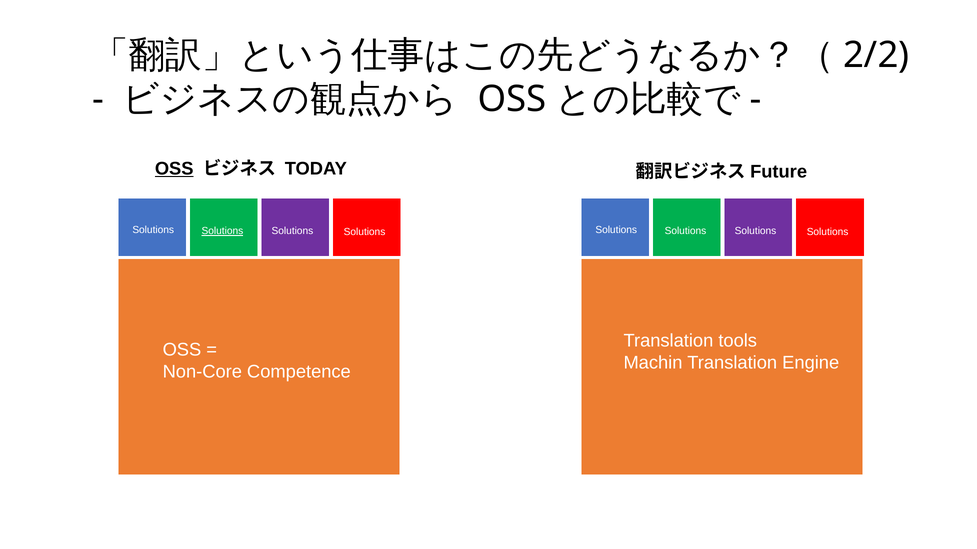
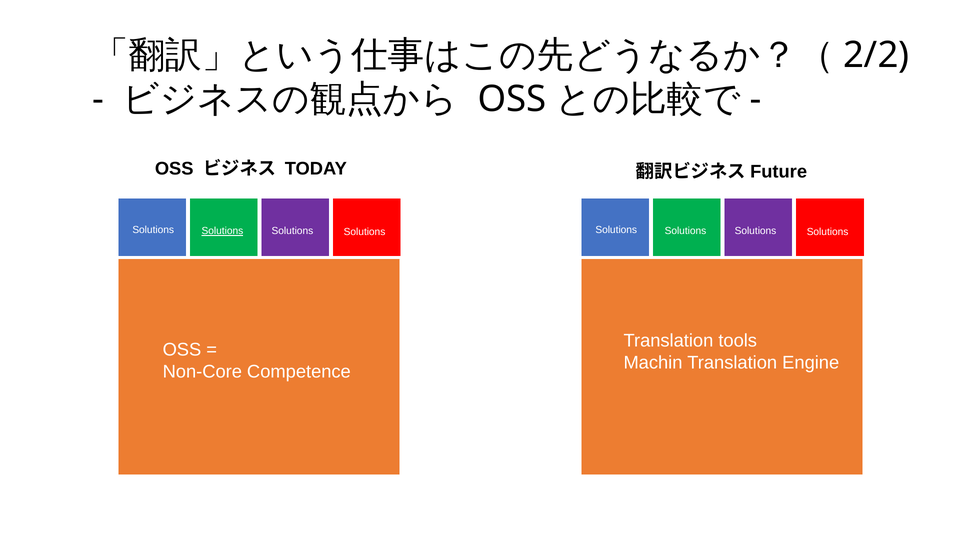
OSS at (174, 169) underline: present -> none
